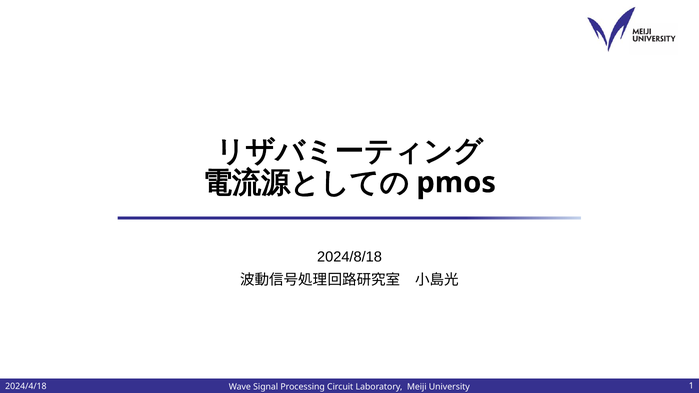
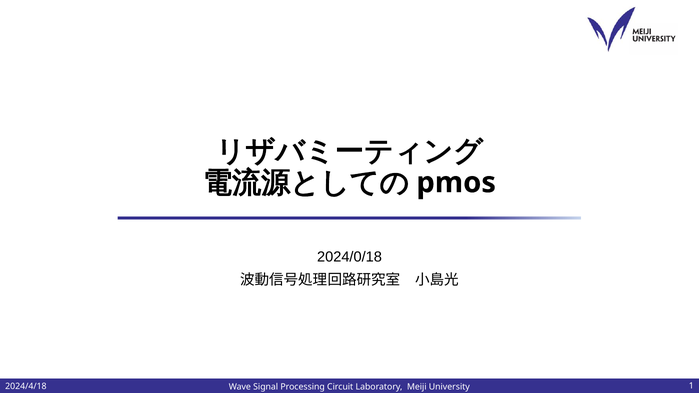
2024/8/18: 2024/8/18 -> 2024/0/18
